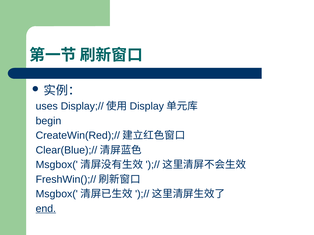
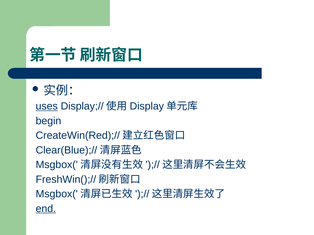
uses underline: none -> present
